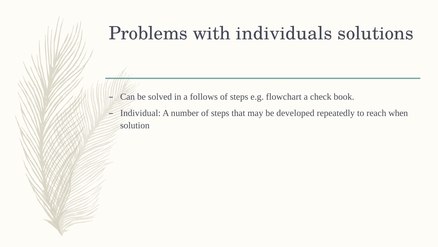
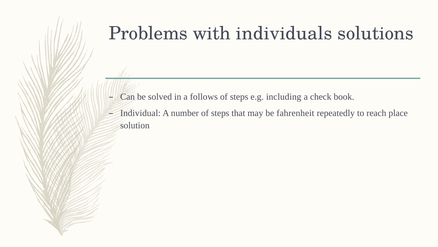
flowchart: flowchart -> including
developed: developed -> fahrenheit
when: when -> place
